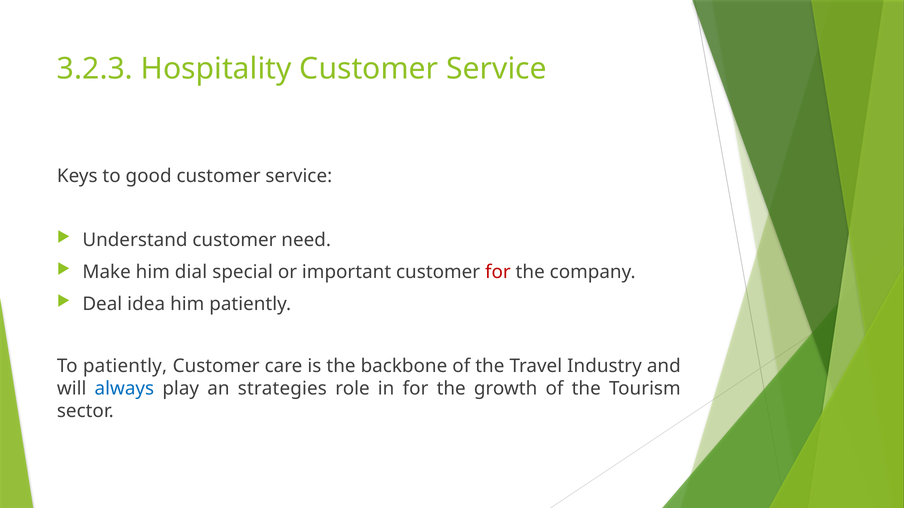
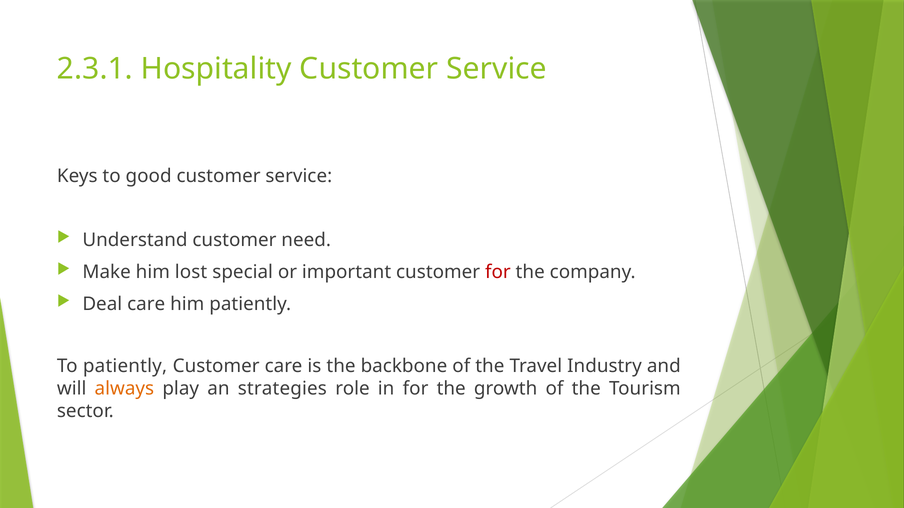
3.2.3: 3.2.3 -> 2.3.1
dial: dial -> lost
Deal idea: idea -> care
always colour: blue -> orange
